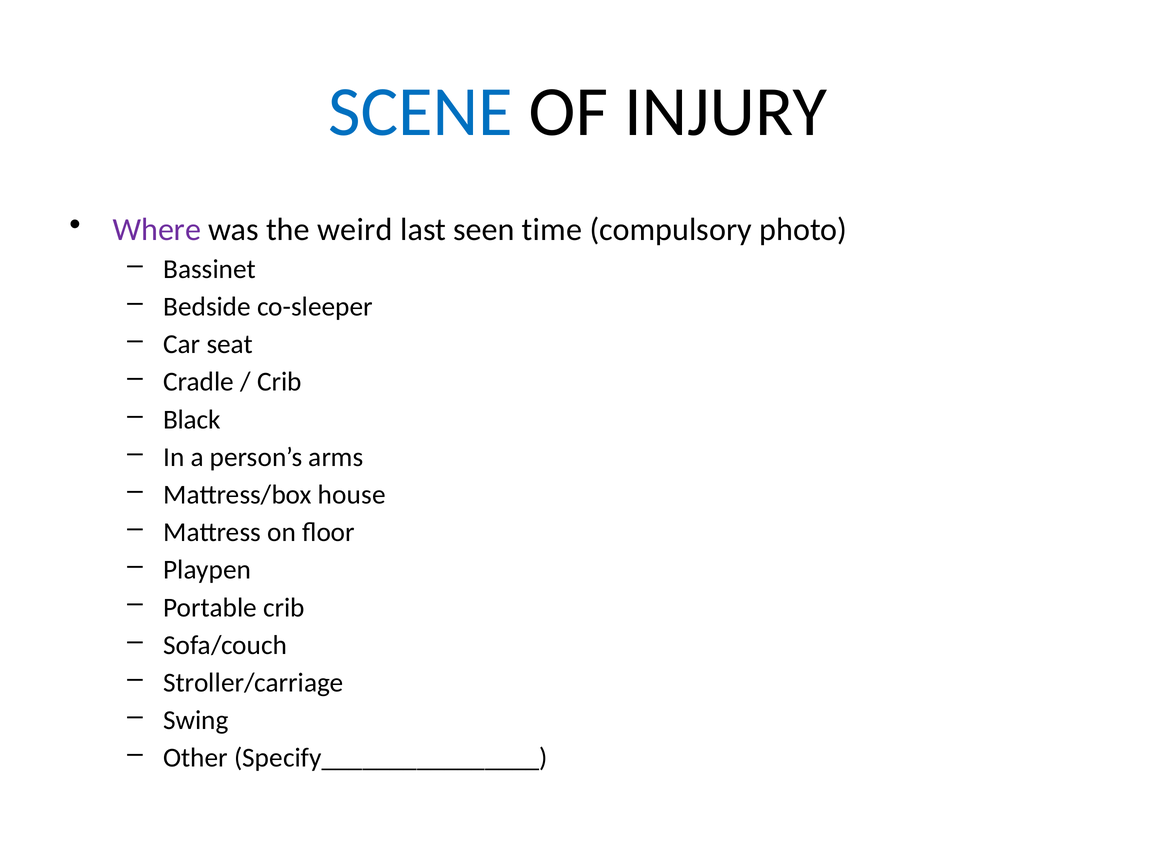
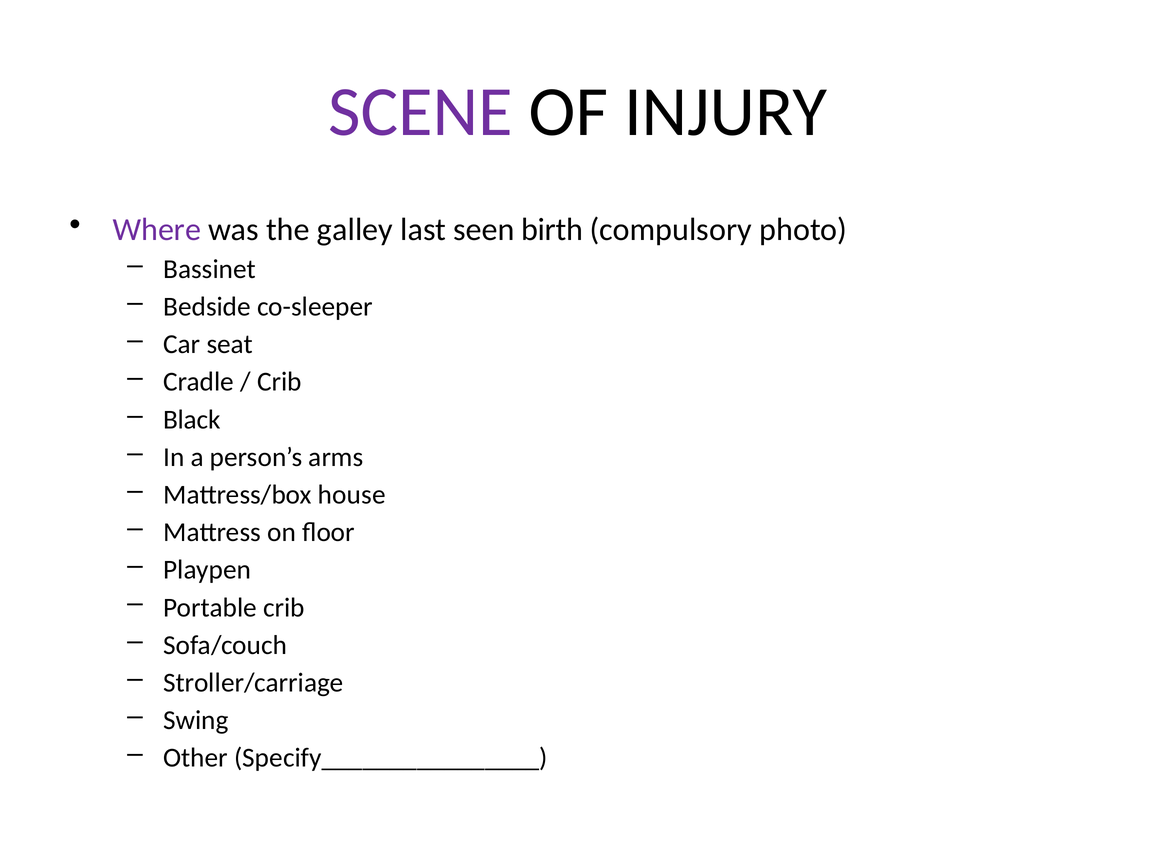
SCENE colour: blue -> purple
weird: weird -> galley
time: time -> birth
